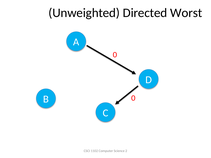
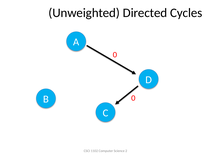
Worst: Worst -> Cycles
